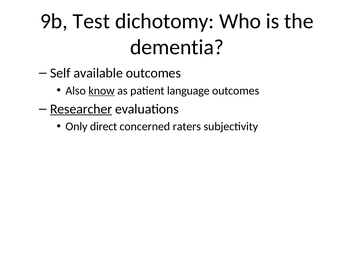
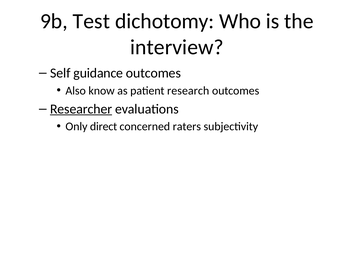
dementia: dementia -> interview
available: available -> guidance
know underline: present -> none
language: language -> research
